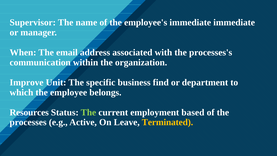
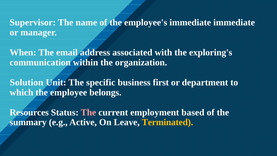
processes's: processes's -> exploring's
Improve: Improve -> Solution
find: find -> first
The at (88, 112) colour: light green -> pink
processes: processes -> summary
